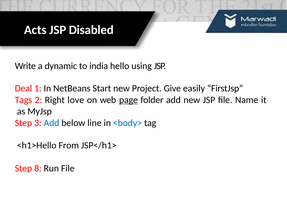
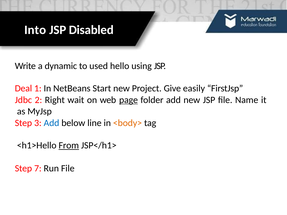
Acts: Acts -> Into
india: india -> used
Tags: Tags -> Jdbc
love: love -> wait
<body> colour: blue -> orange
From underline: none -> present
8: 8 -> 7
